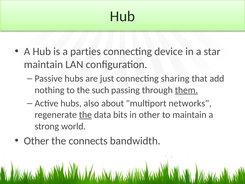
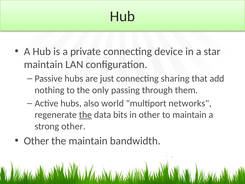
parties: parties -> private
such: such -> only
them underline: present -> none
about: about -> world
strong world: world -> other
the connects: connects -> maintain
